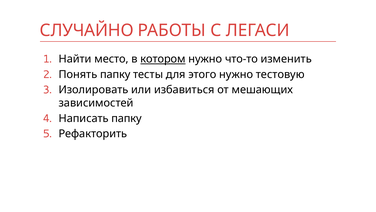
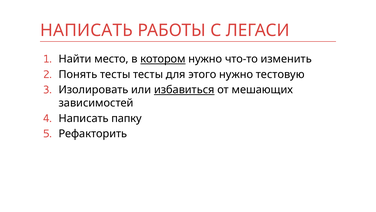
СЛУЧАЙНО at (87, 30): СЛУЧАЙНО -> НАПИСАТЬ
Понять папку: папку -> тесты
избавиться underline: none -> present
